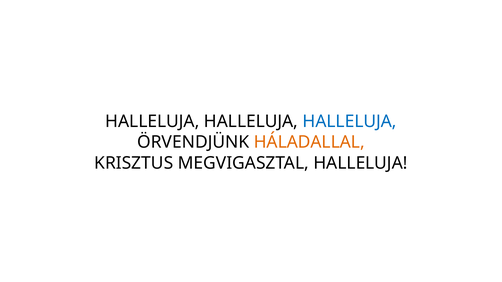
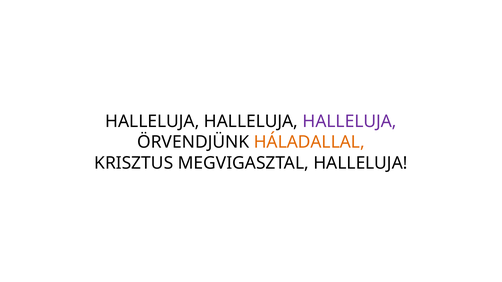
HALLELUJA at (350, 121) colour: blue -> purple
